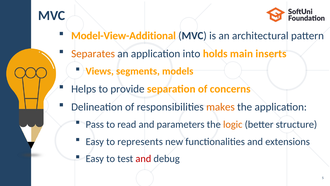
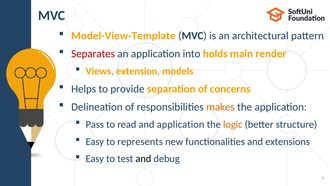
Model-View-Additional: Model-View-Additional -> Model-View-Template
Separates colour: orange -> red
inserts: inserts -> render
segments: segments -> extension
and parameters: parameters -> application
and at (143, 158) colour: red -> black
